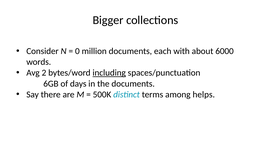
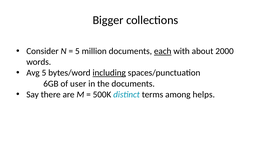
0 at (77, 51): 0 -> 5
each underline: none -> present
6000: 6000 -> 2000
Avg 2: 2 -> 5
days: days -> user
